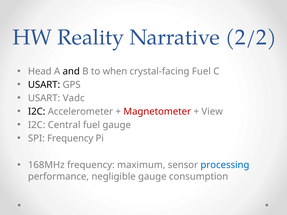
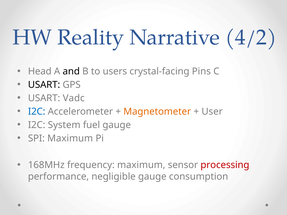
2/2: 2/2 -> 4/2
when: when -> users
crystal-facing Fuel: Fuel -> Pins
I2C at (37, 112) colour: black -> blue
Magnetometer colour: red -> orange
View: View -> User
Central: Central -> System
SPI Frequency: Frequency -> Maximum
processing colour: blue -> red
